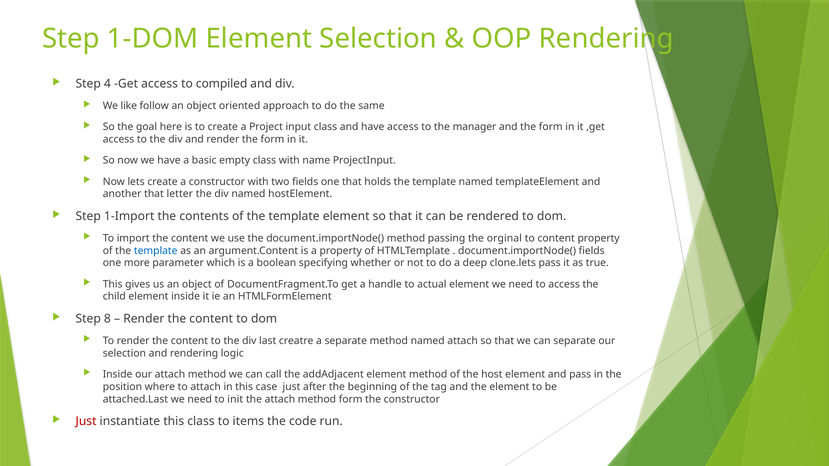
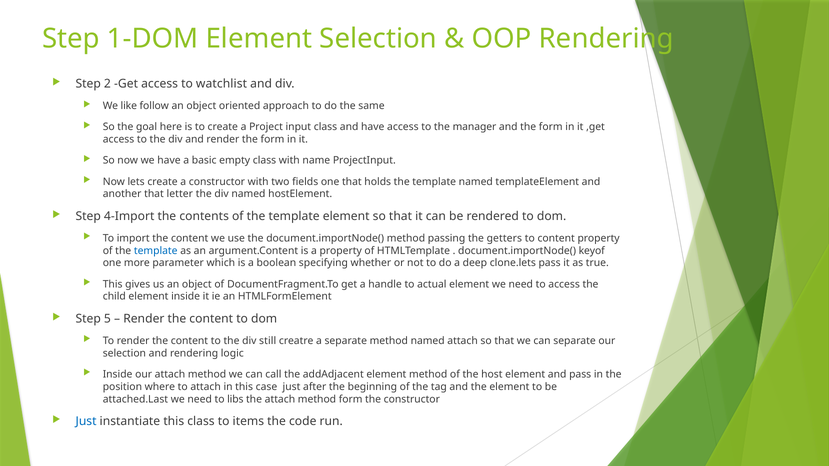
4: 4 -> 2
compiled: compiled -> watchlist
1-Import: 1-Import -> 4-Import
orginal: orginal -> getters
document.importNode( fields: fields -> keyof
8: 8 -> 5
last: last -> still
init: init -> libs
Just at (86, 422) colour: red -> blue
